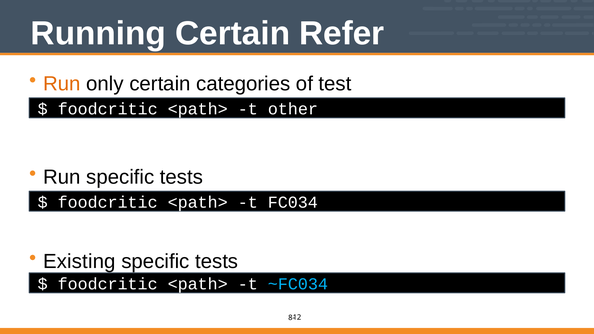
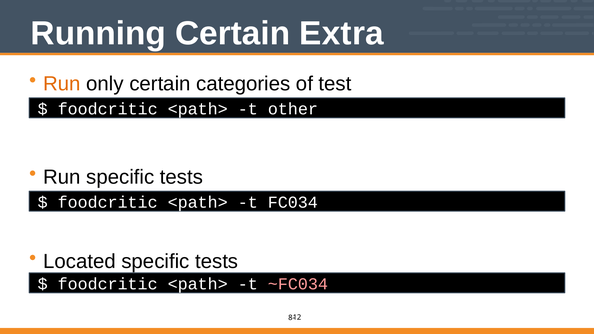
Refer: Refer -> Extra
Existing: Existing -> Located
~FC034 colour: light blue -> pink
